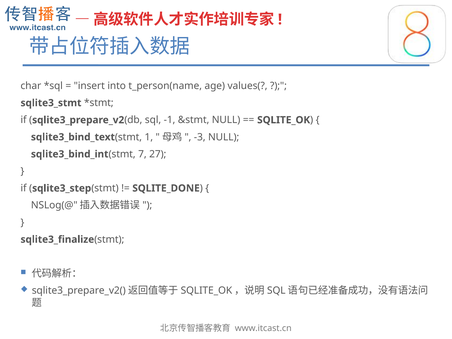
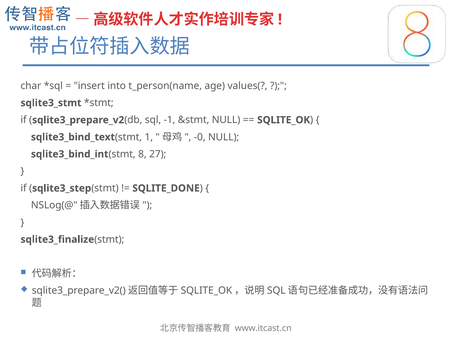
-3: -3 -> -0
7: 7 -> 8
